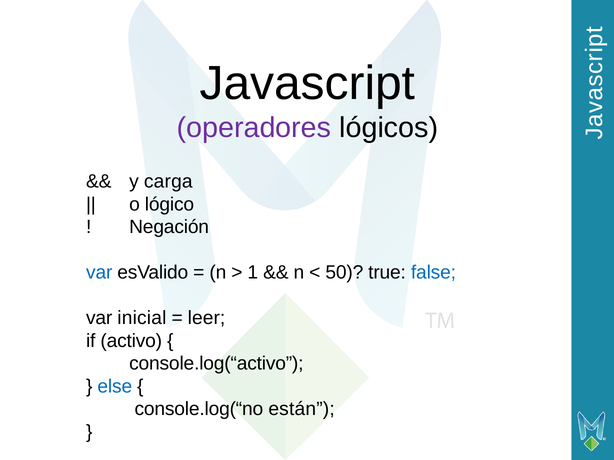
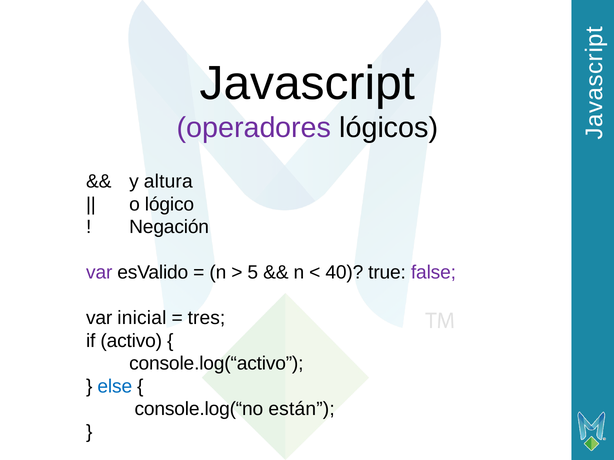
carga: carga -> altura
var at (99, 273) colour: blue -> purple
1: 1 -> 5
50: 50 -> 40
false colour: blue -> purple
leer: leer -> tres
